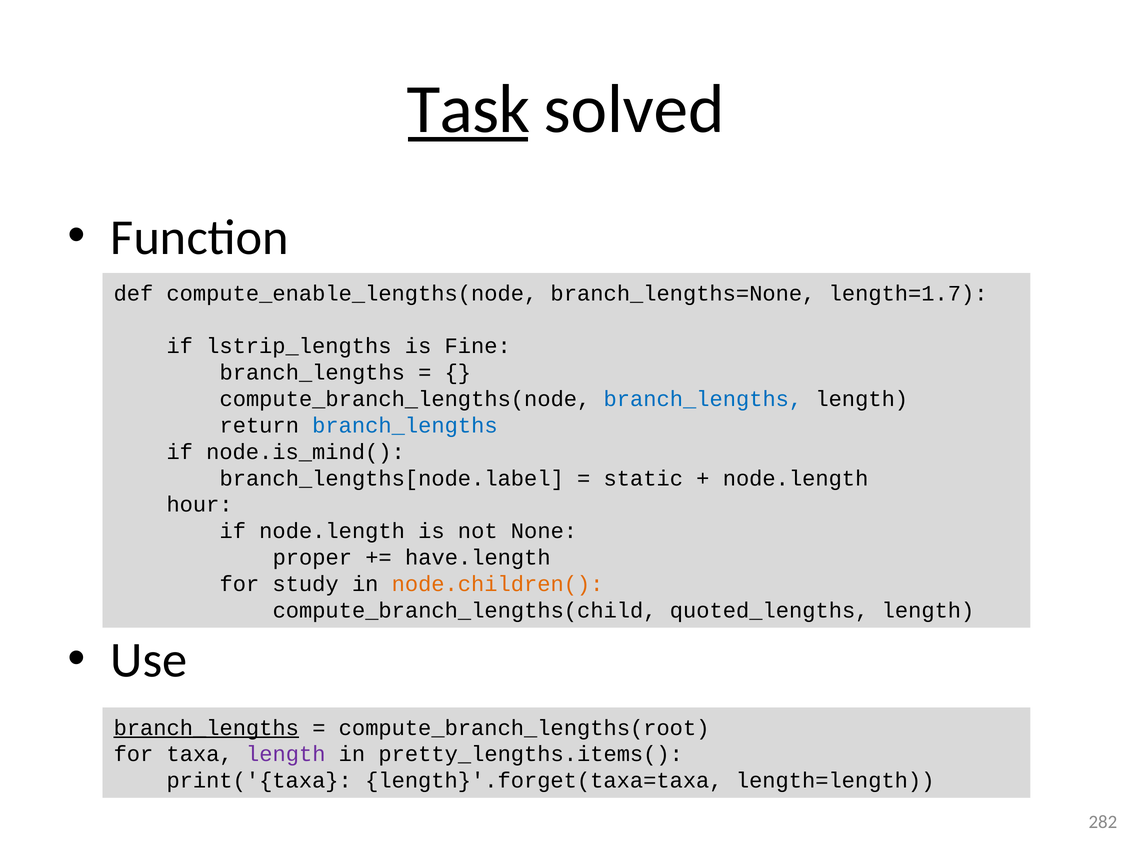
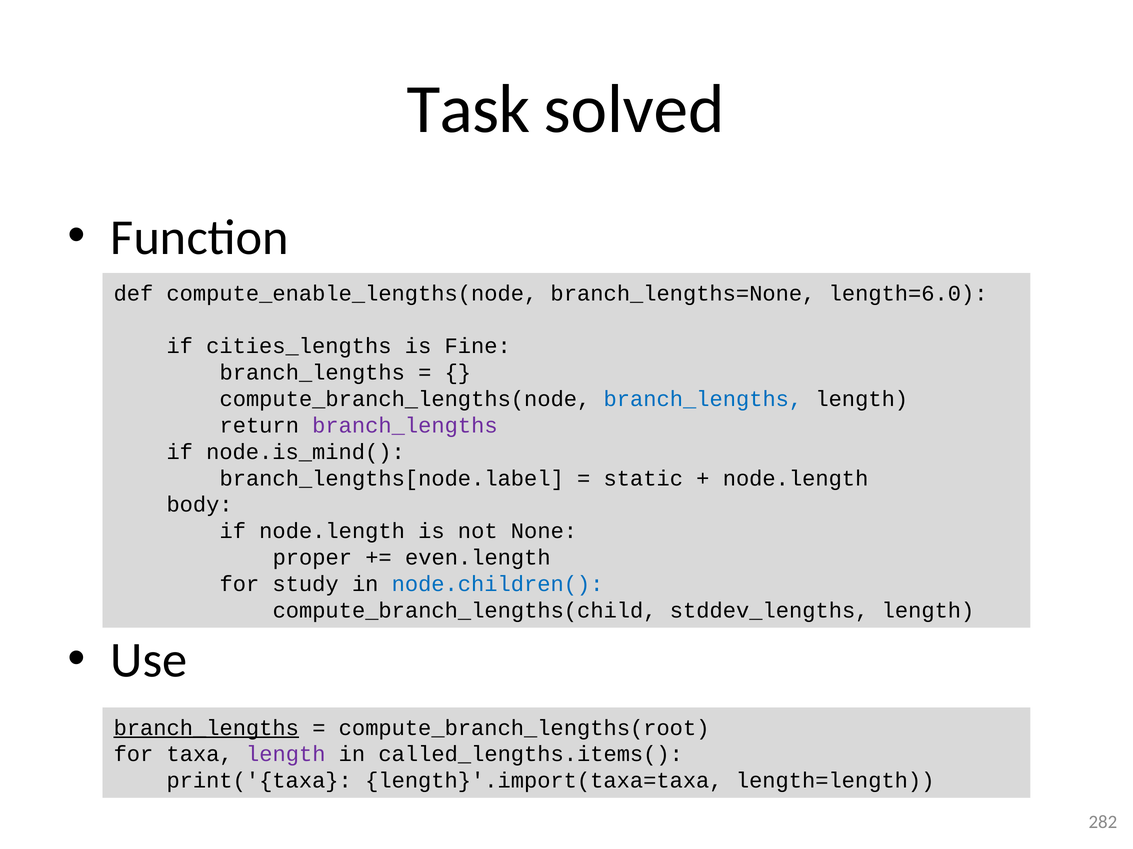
Task underline: present -> none
length=1.7: length=1.7 -> length=6.0
lstrip_lengths: lstrip_lengths -> cities_lengths
branch_lengths at (405, 426) colour: blue -> purple
hour: hour -> body
have.length: have.length -> even.length
node.children( colour: orange -> blue
quoted_lengths: quoted_lengths -> stddev_lengths
pretty_lengths.items(: pretty_lengths.items( -> called_lengths.items(
length}'.forget(taxa=taxa: length}'.forget(taxa=taxa -> length}'.import(taxa=taxa
